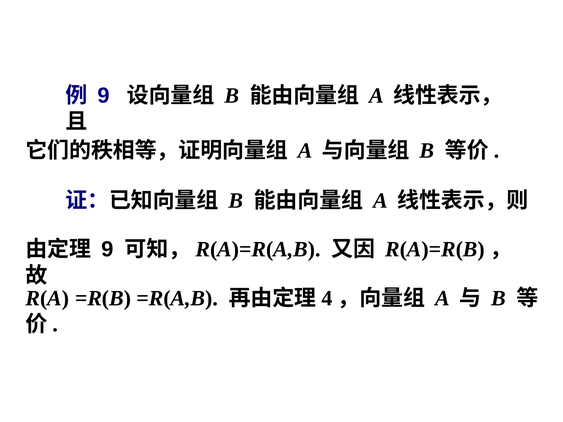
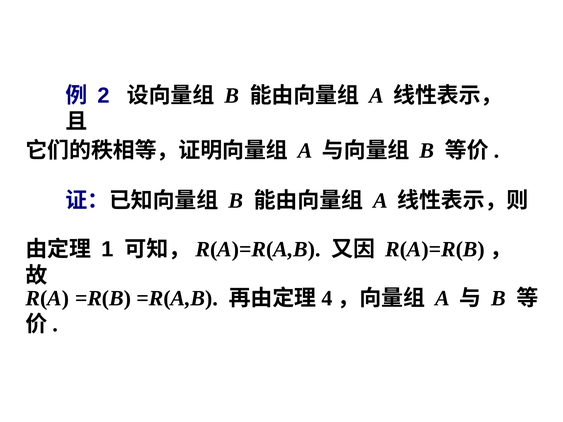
9 at (103, 96): 9 -> 2
9 at (107, 250): 9 -> 1
